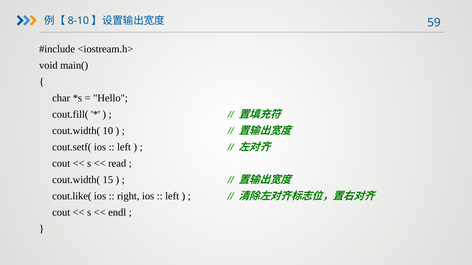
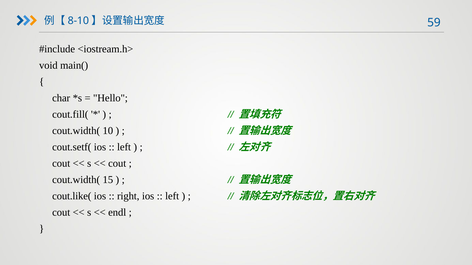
read at (117, 164): read -> cout
